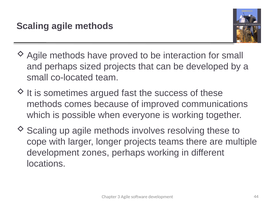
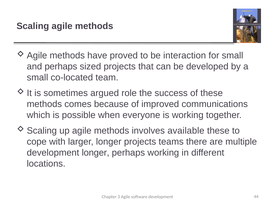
fast: fast -> role
resolving: resolving -> available
development zones: zones -> longer
